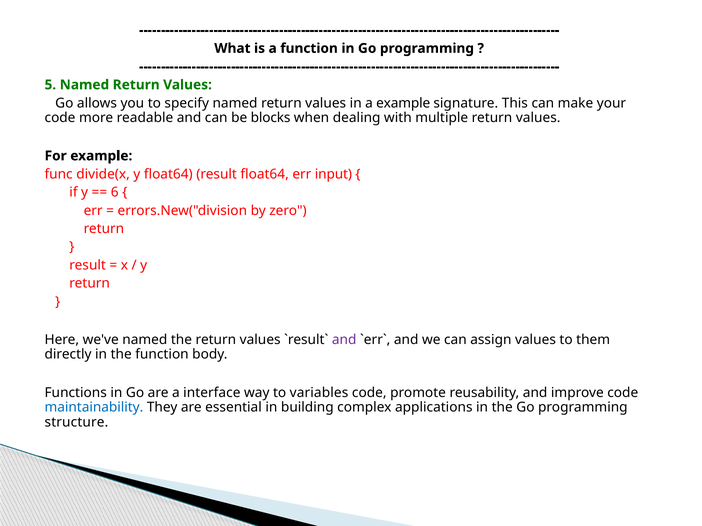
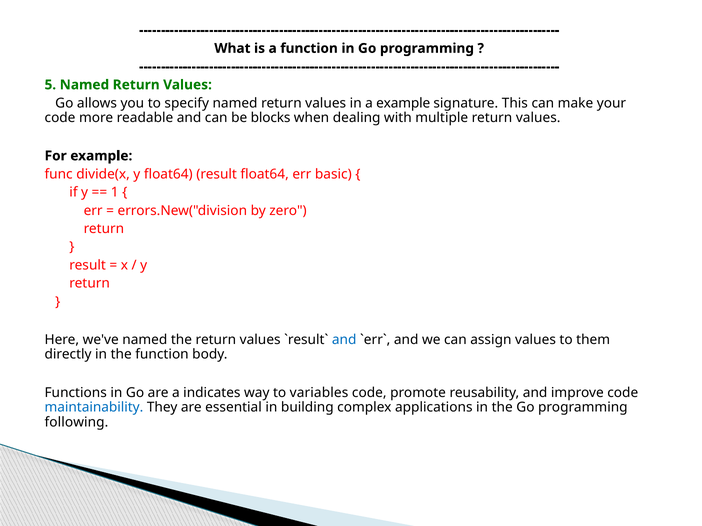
input: input -> basic
6: 6 -> 1
and at (344, 340) colour: purple -> blue
interface: interface -> indicates
structure: structure -> following
